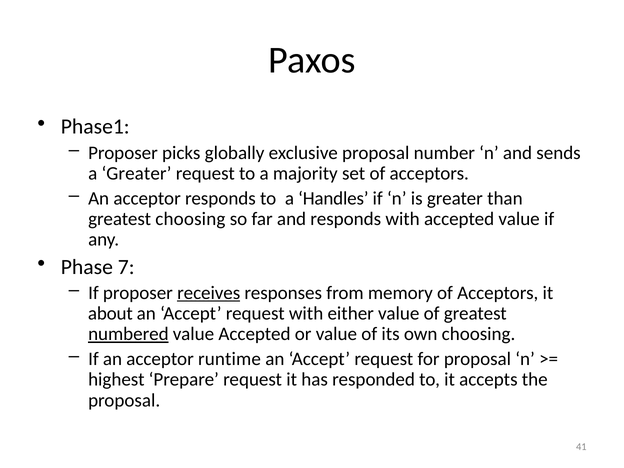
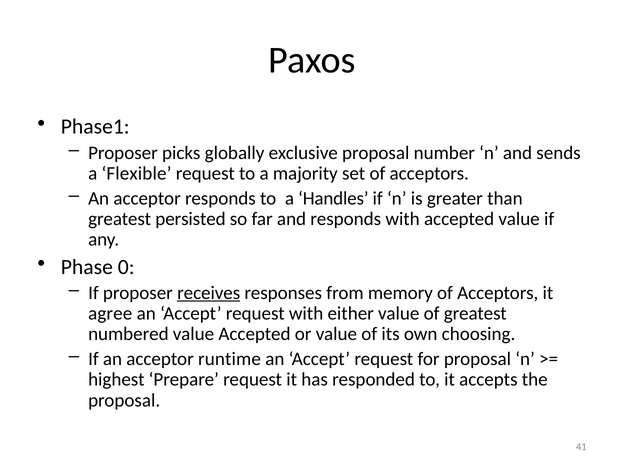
a Greater: Greater -> Flexible
greatest choosing: choosing -> persisted
7: 7 -> 0
about: about -> agree
numbered underline: present -> none
